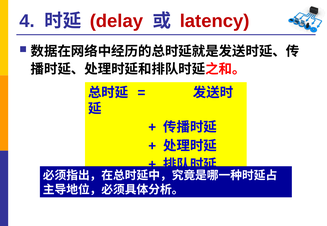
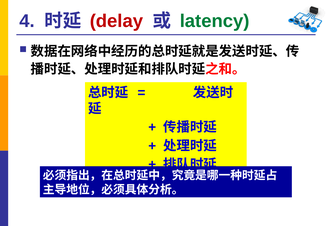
latency colour: red -> green
